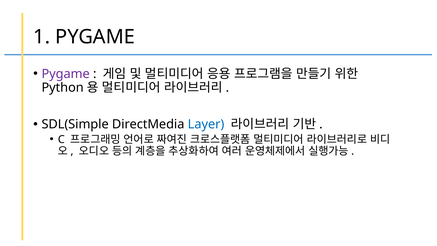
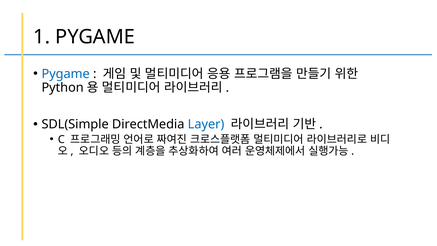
Pygame at (66, 74) colour: purple -> blue
